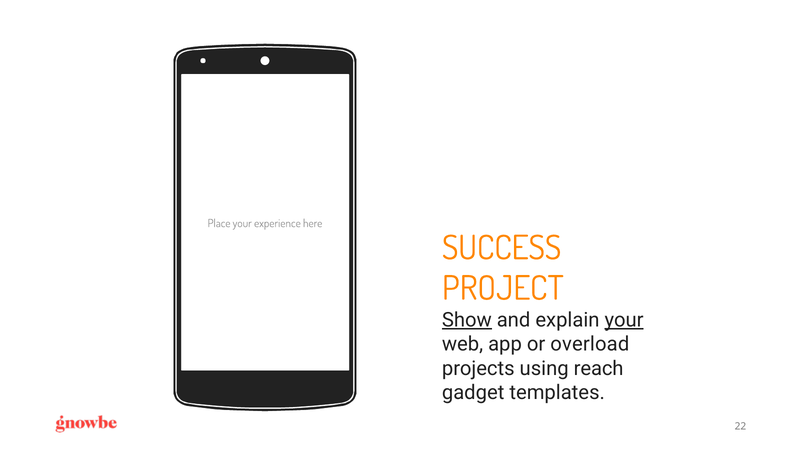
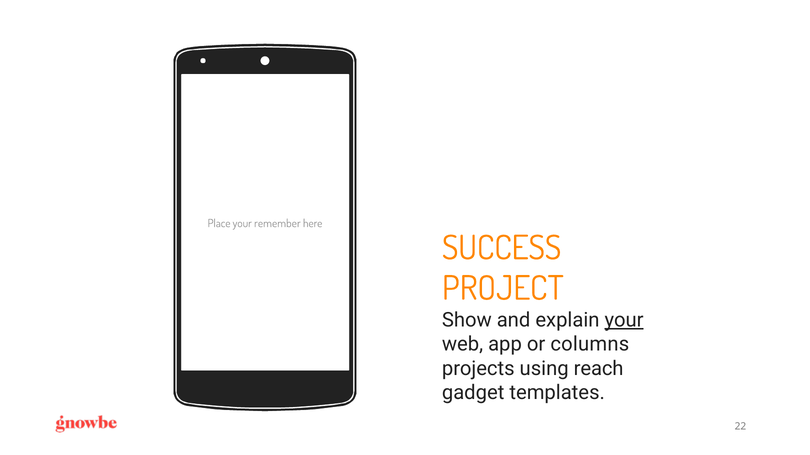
experience: experience -> remember
Show underline: present -> none
overload: overload -> columns
